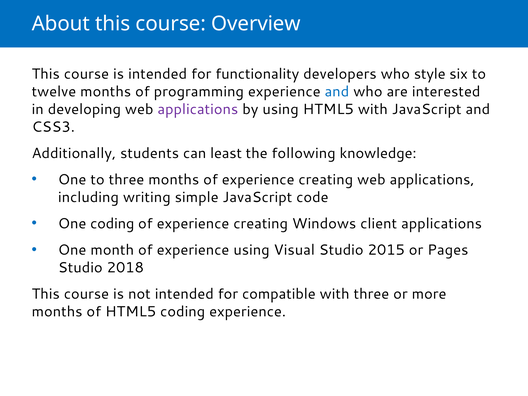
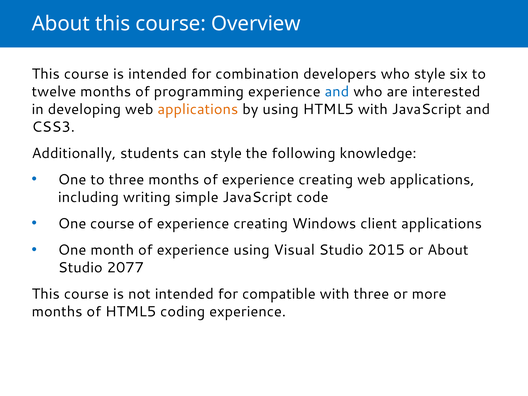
functionality: functionality -> combination
applications at (198, 109) colour: purple -> orange
can least: least -> style
One coding: coding -> course
or Pages: Pages -> About
2018: 2018 -> 2077
